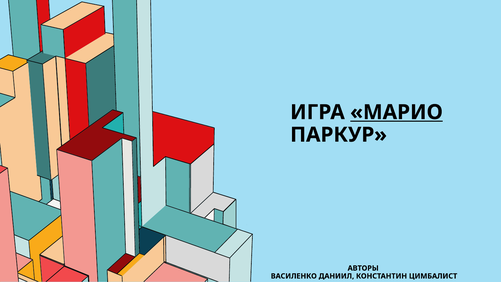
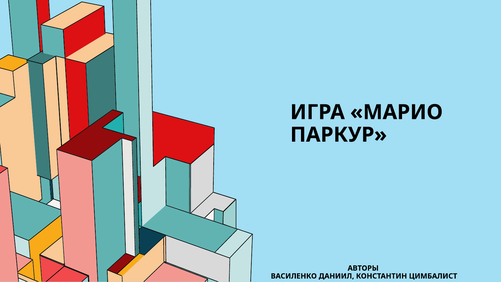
МАРИО underline: present -> none
